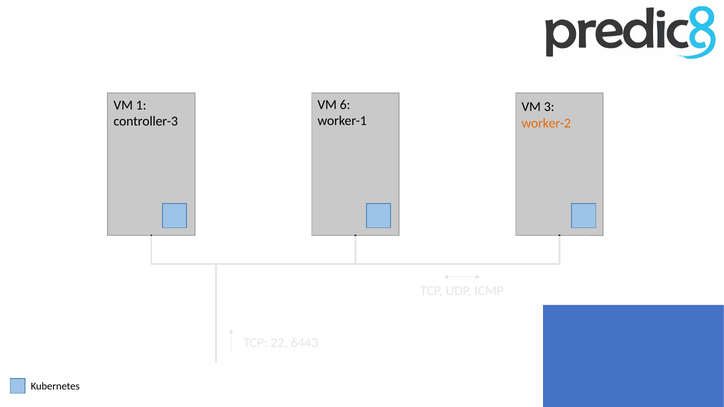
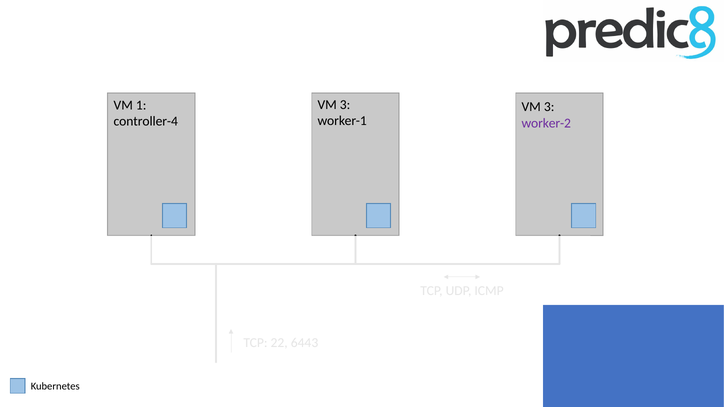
6 at (345, 105): 6 -> 3
controller-3: controller-3 -> controller-4
worker-2 colour: orange -> purple
